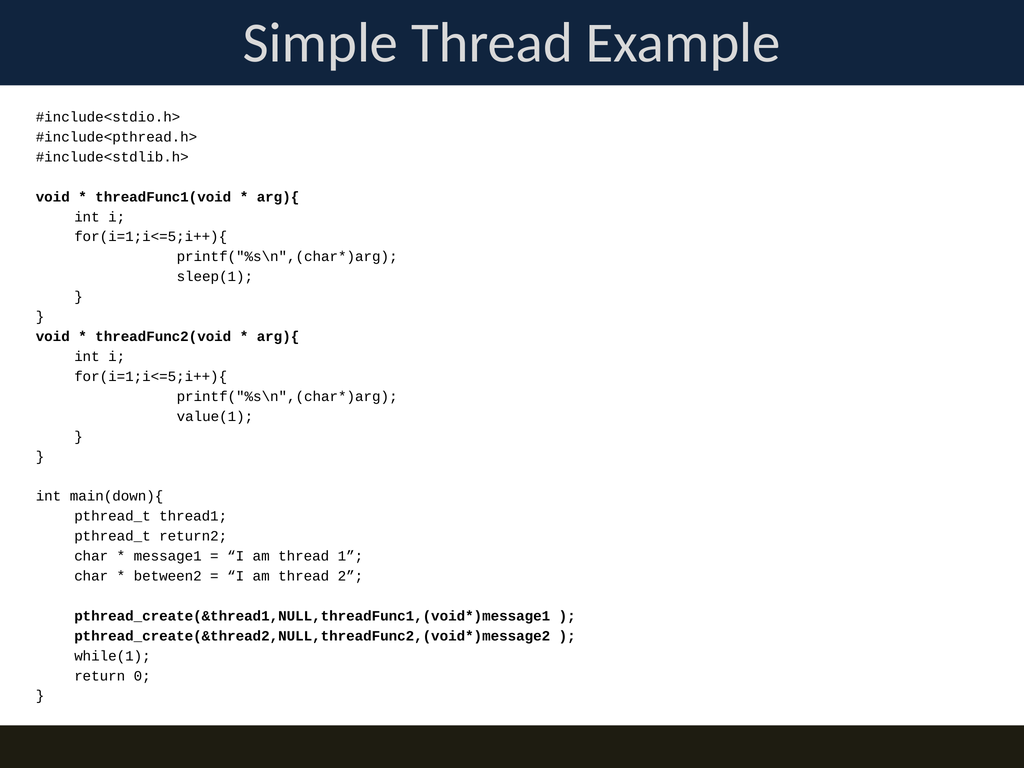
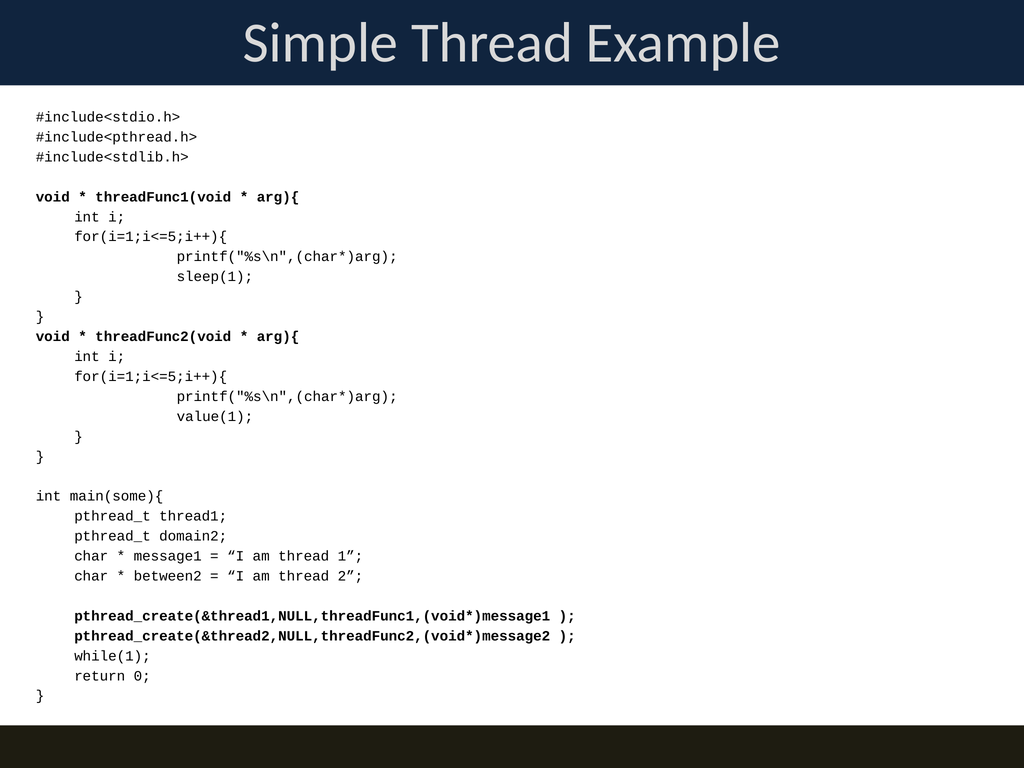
main(down){: main(down){ -> main(some){
return2: return2 -> domain2
